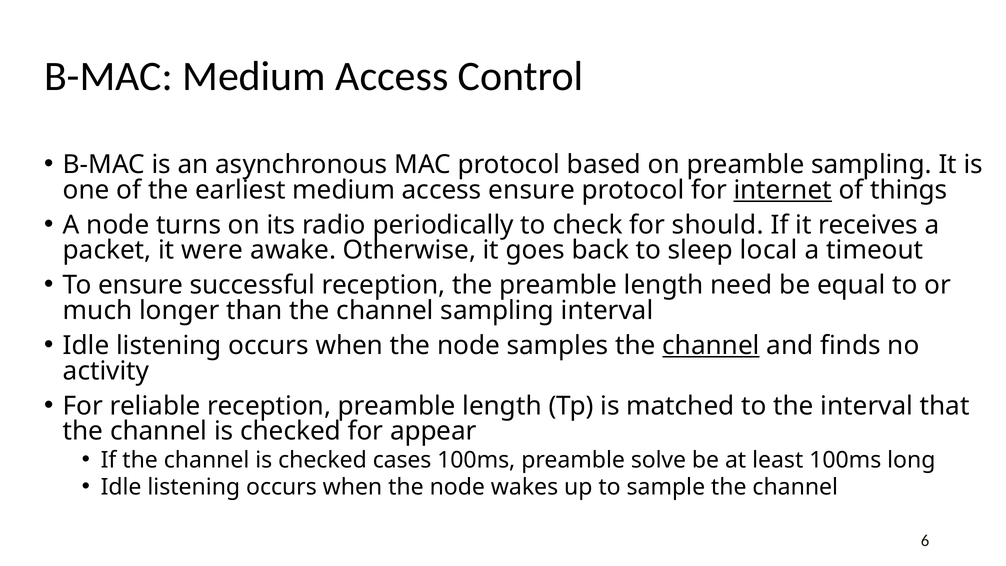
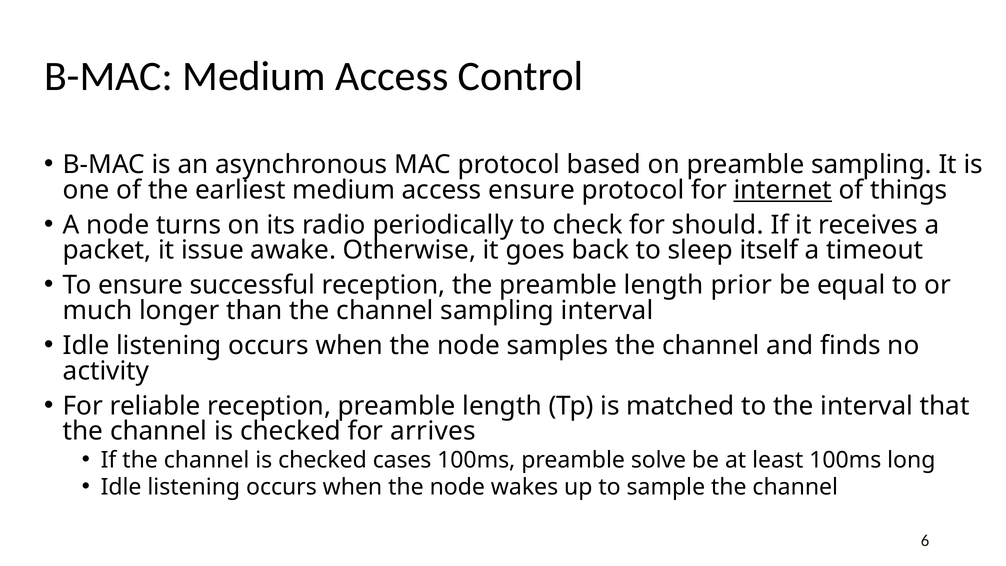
were: were -> issue
local: local -> itself
need: need -> prior
channel at (711, 345) underline: present -> none
appear: appear -> arrives
